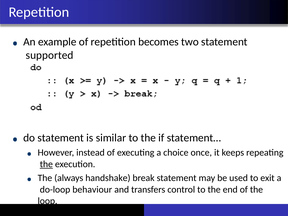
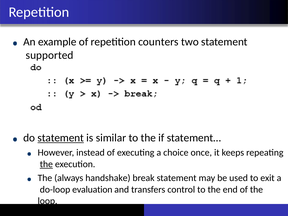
becomes: becomes -> counters
statement at (61, 138) underline: none -> present
behaviour: behaviour -> evaluation
